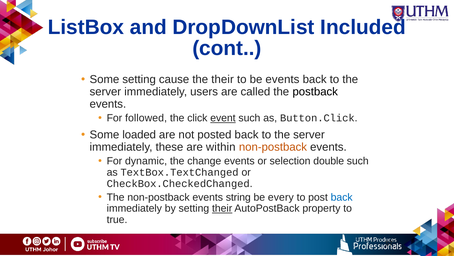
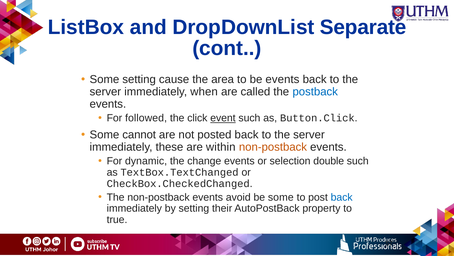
Included: Included -> Separate
the their: their -> area
users: users -> when
postback colour: black -> blue
loaded: loaded -> cannot
string: string -> avoid
be every: every -> some
their at (222, 208) underline: present -> none
